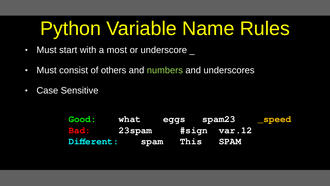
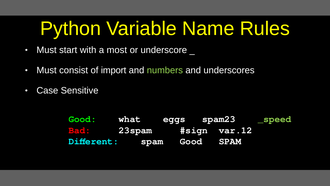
others: others -> import
_speed colour: yellow -> light green
spam This: This -> Good
